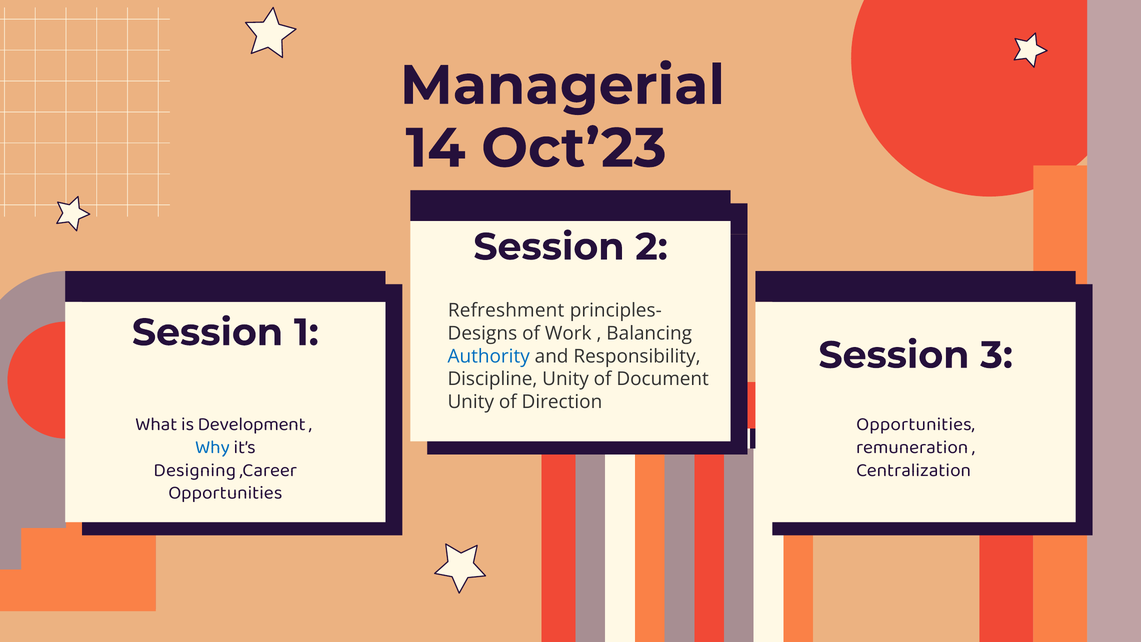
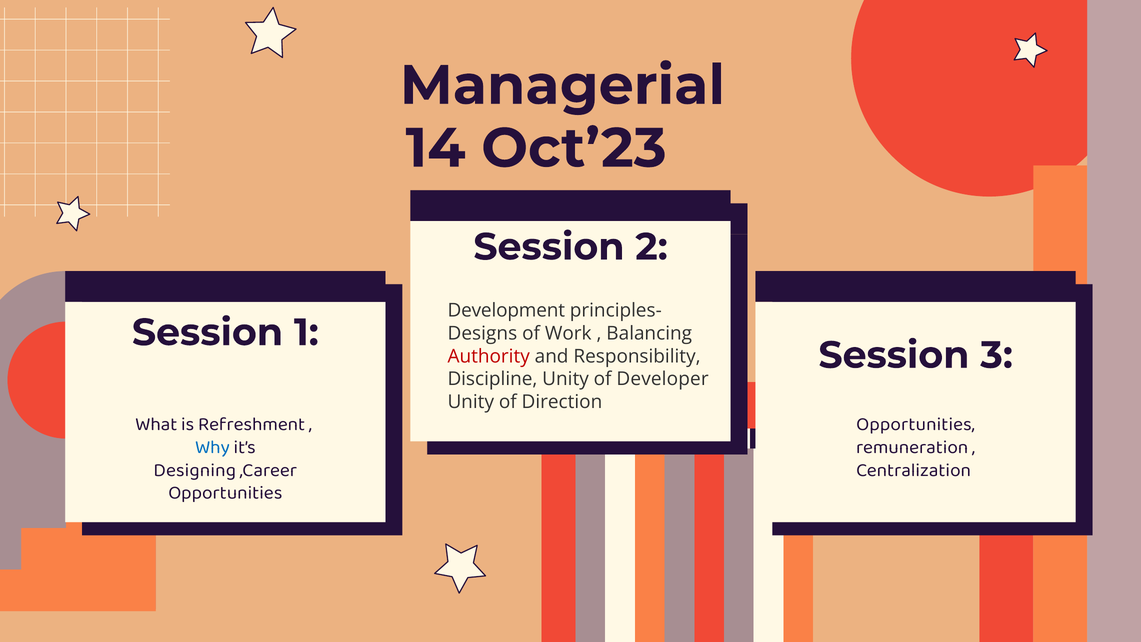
Refreshment: Refreshment -> Development
Authority colour: blue -> red
Document: Document -> Developer
Development: Development -> Refreshment
